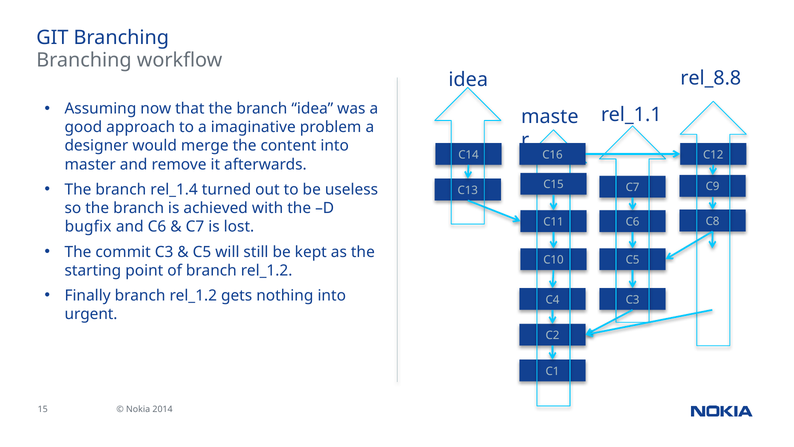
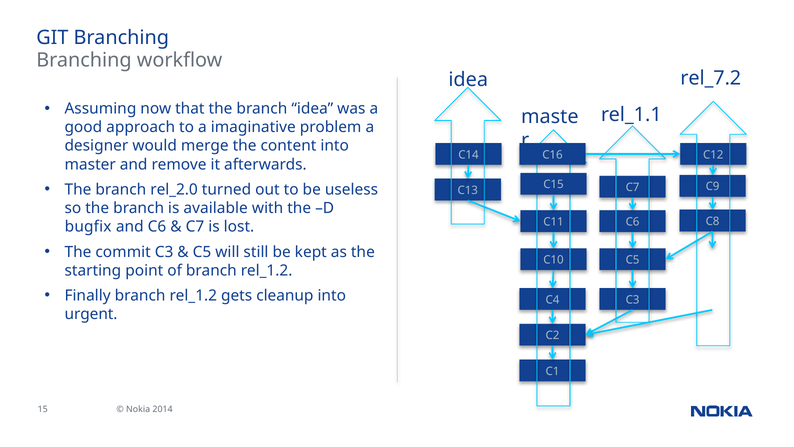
rel_8.8: rel_8.8 -> rel_7.2
rel_1.4: rel_1.4 -> rel_2.0
achieved: achieved -> available
nothing: nothing -> cleanup
